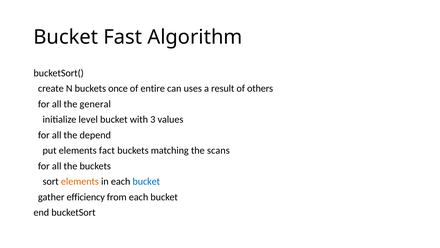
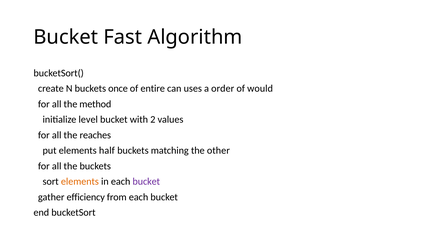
result: result -> order
others: others -> would
general: general -> method
3: 3 -> 2
depend: depend -> reaches
fact: fact -> half
scans: scans -> other
bucket at (146, 181) colour: blue -> purple
